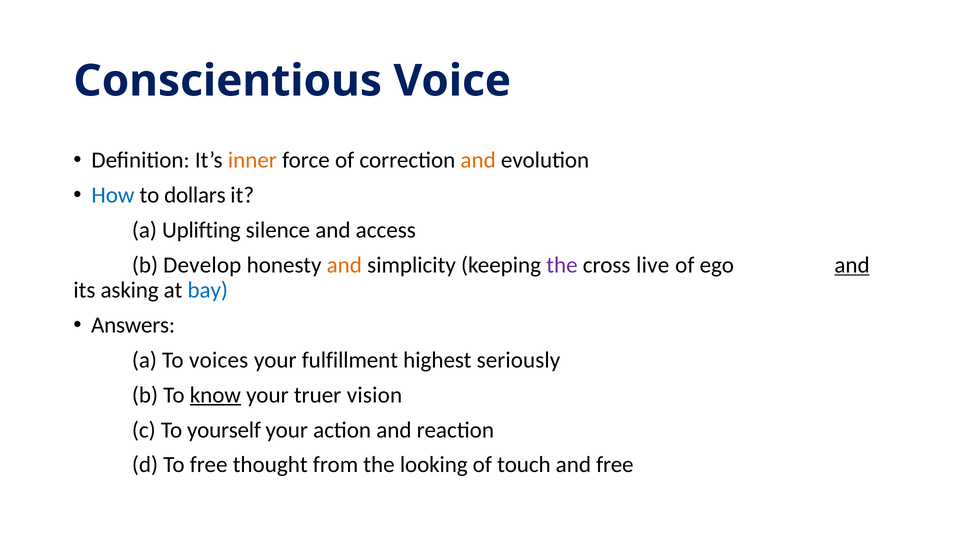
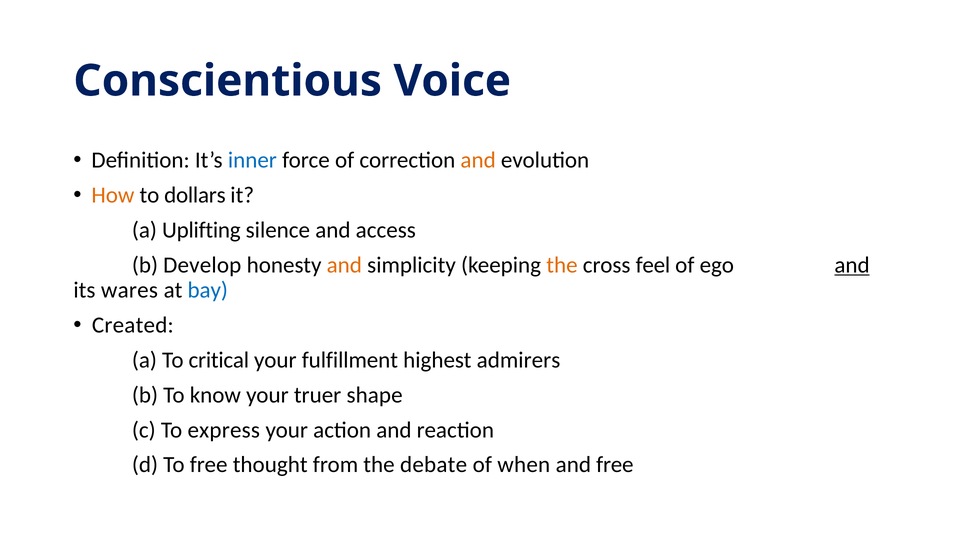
inner colour: orange -> blue
How colour: blue -> orange
the at (562, 265) colour: purple -> orange
live: live -> feel
asking: asking -> wares
Answers: Answers -> Created
voices: voices -> critical
seriously: seriously -> admirers
know underline: present -> none
vision: vision -> shape
yourself: yourself -> express
looking: looking -> debate
touch: touch -> when
